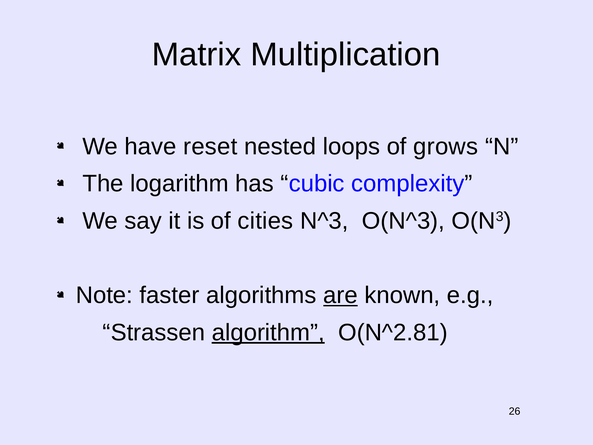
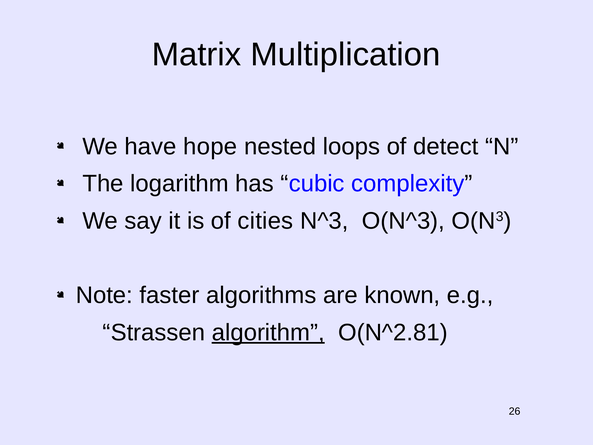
reset: reset -> hope
grows: grows -> detect
are underline: present -> none
